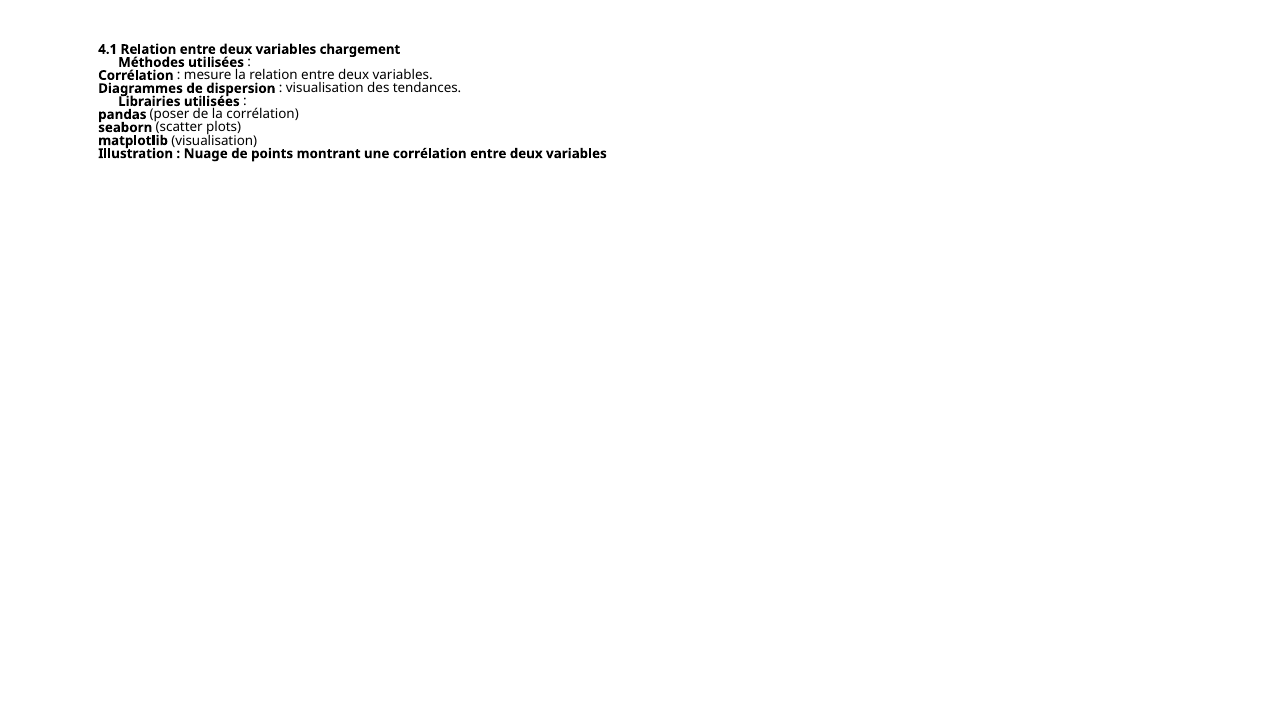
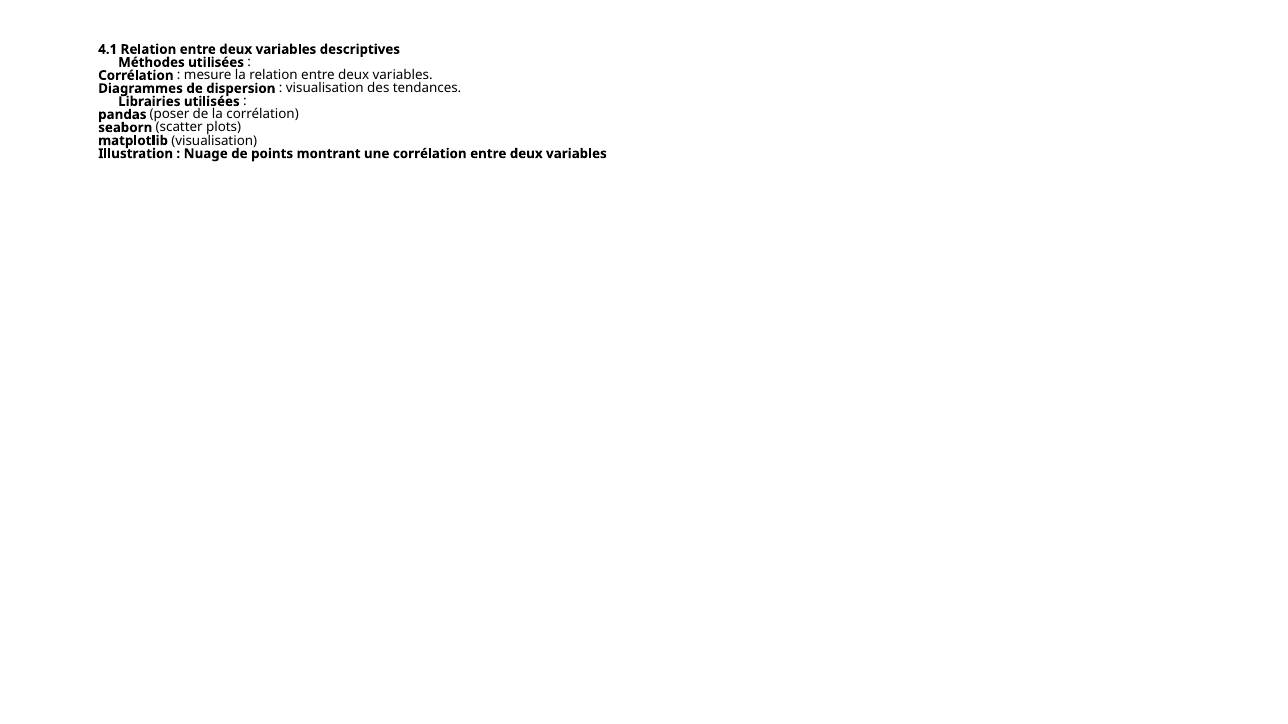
chargement: chargement -> descriptives
